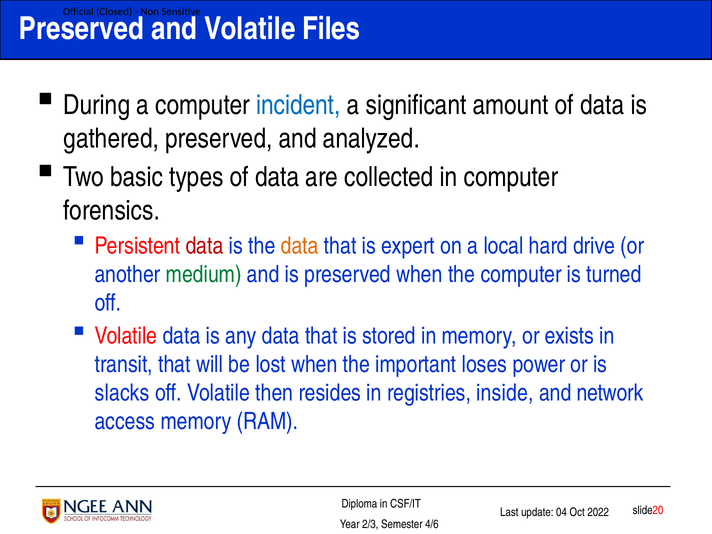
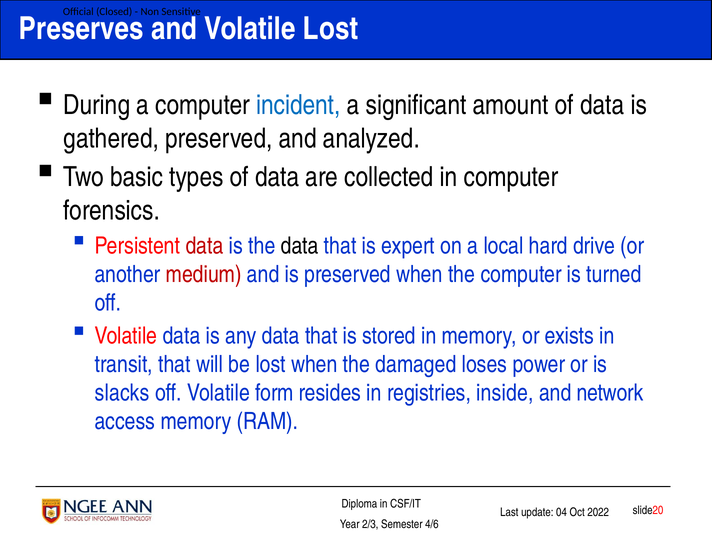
Preserved at (81, 29): Preserved -> Preserves
Volatile Files: Files -> Lost
data at (300, 246) colour: orange -> black
medium colour: green -> red
important: important -> damaged
then: then -> form
